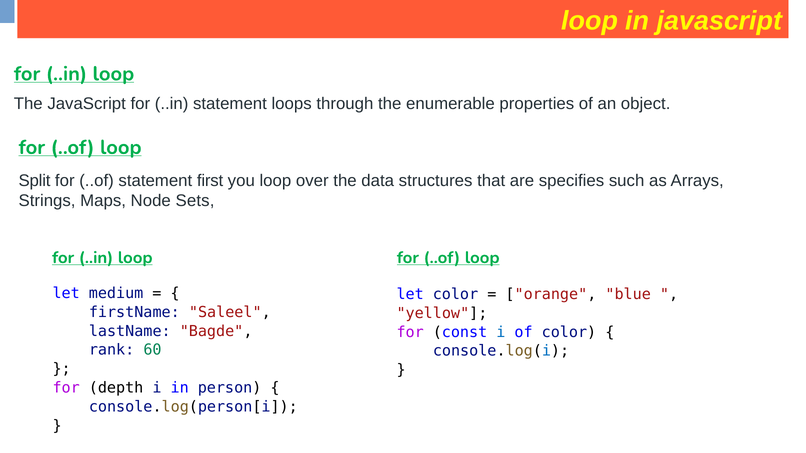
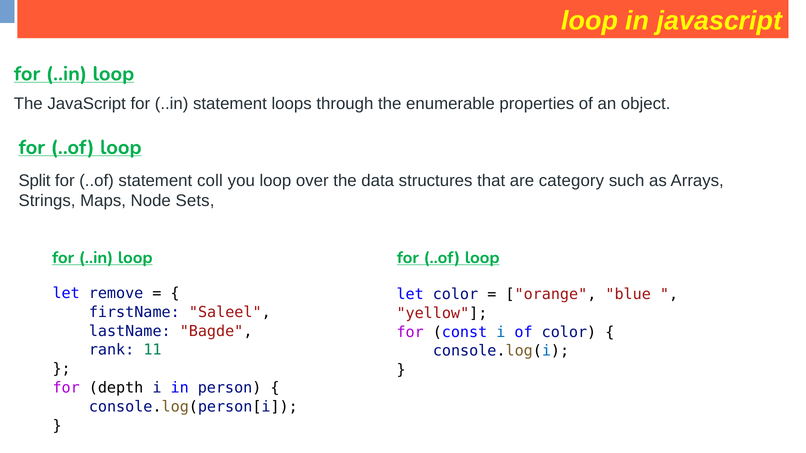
first: first -> coll
specifies: specifies -> category
medium: medium -> remove
60: 60 -> 11
